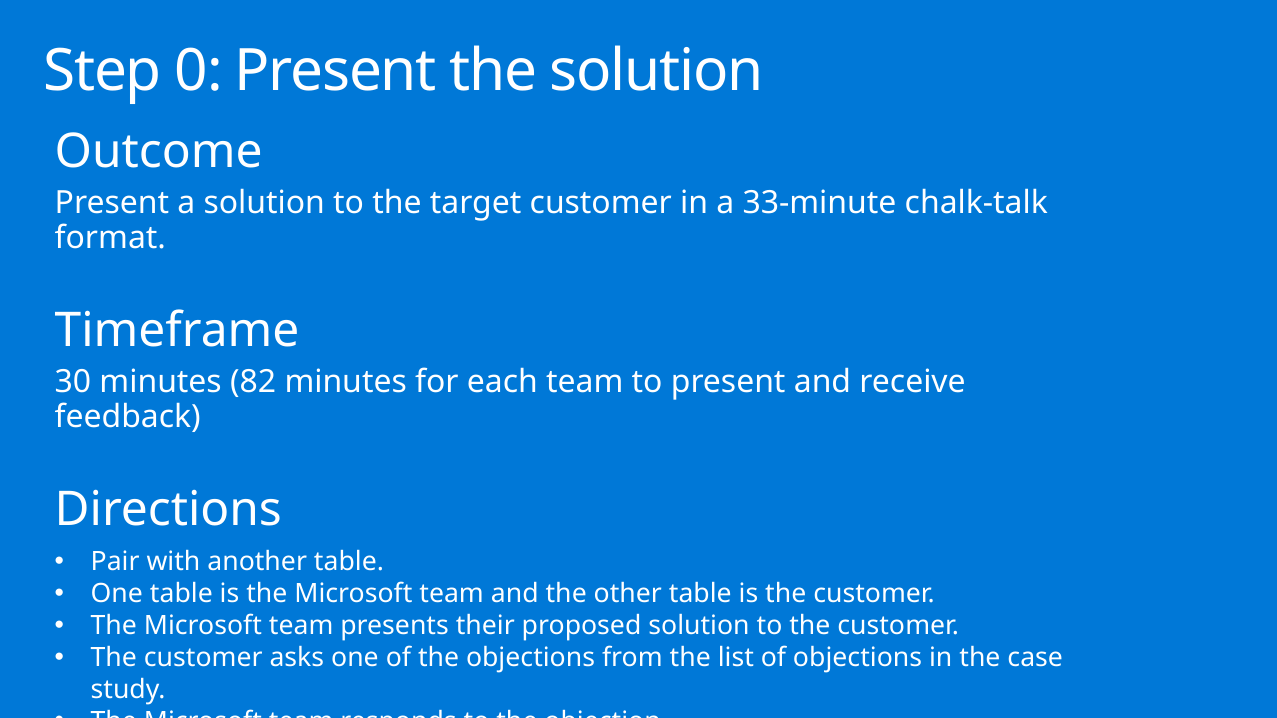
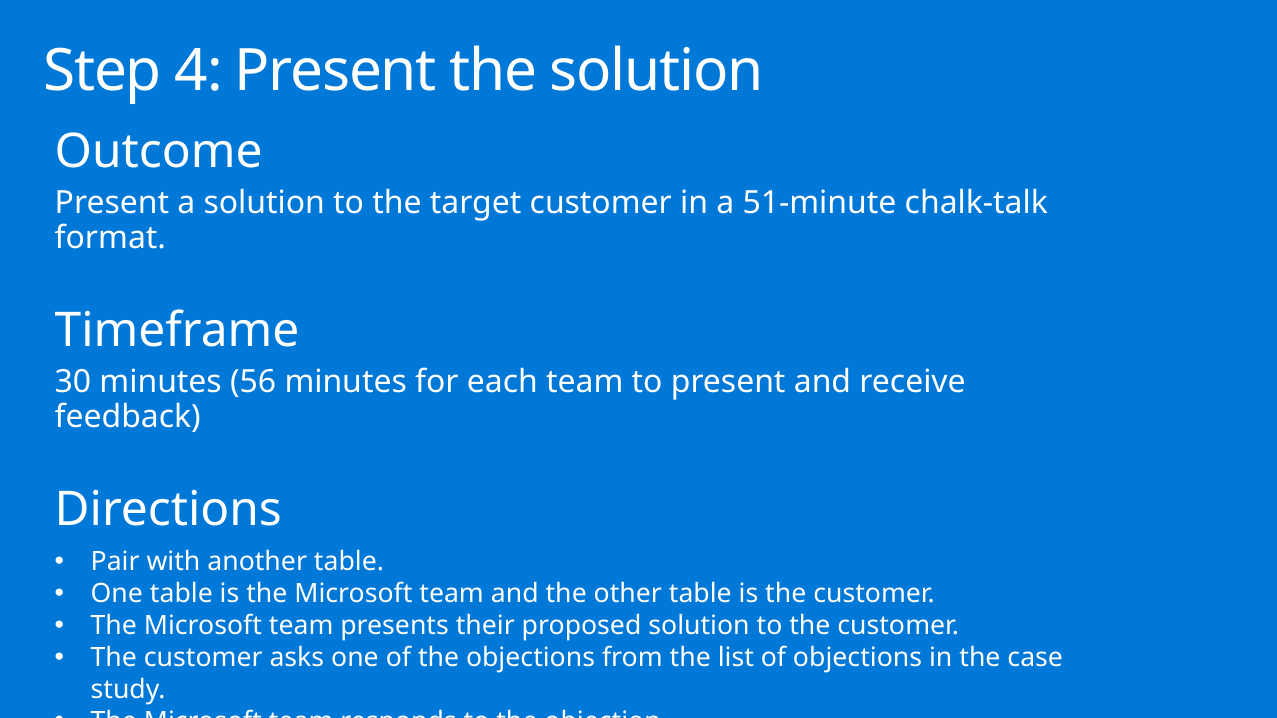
0: 0 -> 4
33-minute: 33-minute -> 51-minute
82: 82 -> 56
